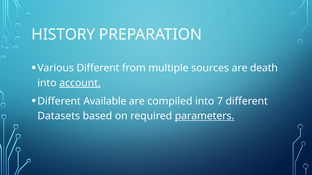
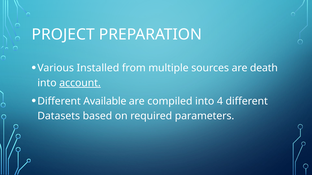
HISTORY: HISTORY -> PROJECT
Various Different: Different -> Installed
7: 7 -> 4
parameters underline: present -> none
